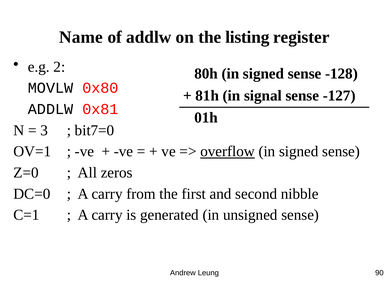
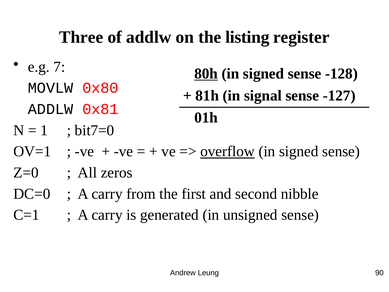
Name: Name -> Three
2: 2 -> 7
80h underline: none -> present
3: 3 -> 1
